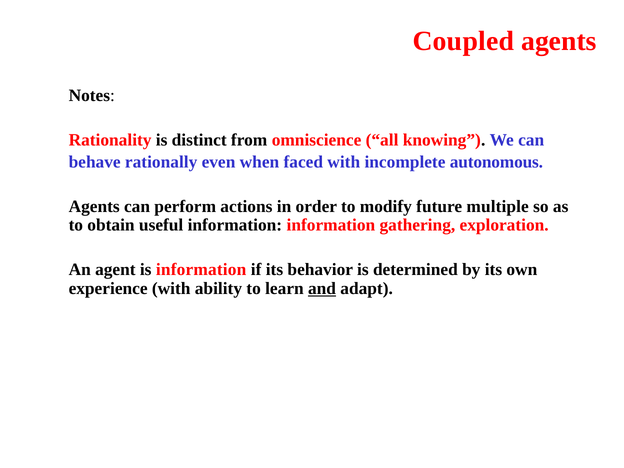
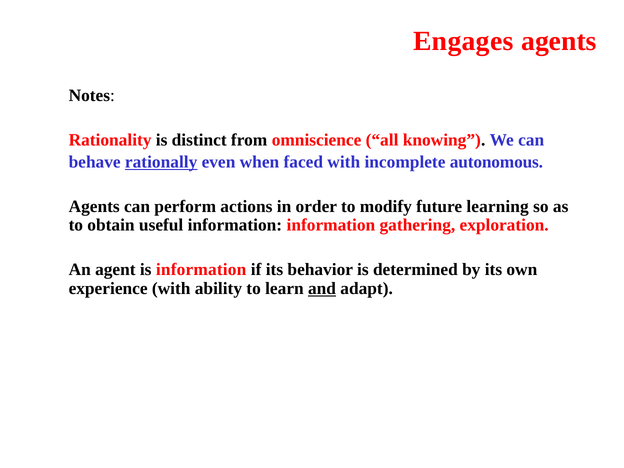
Coupled: Coupled -> Engages
rationally underline: none -> present
multiple: multiple -> learning
